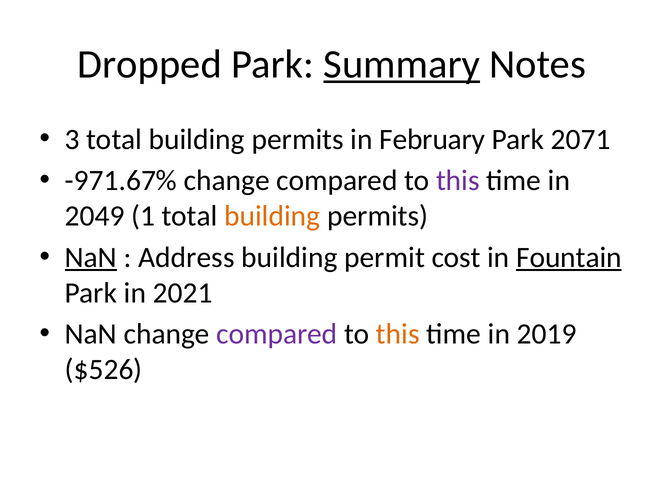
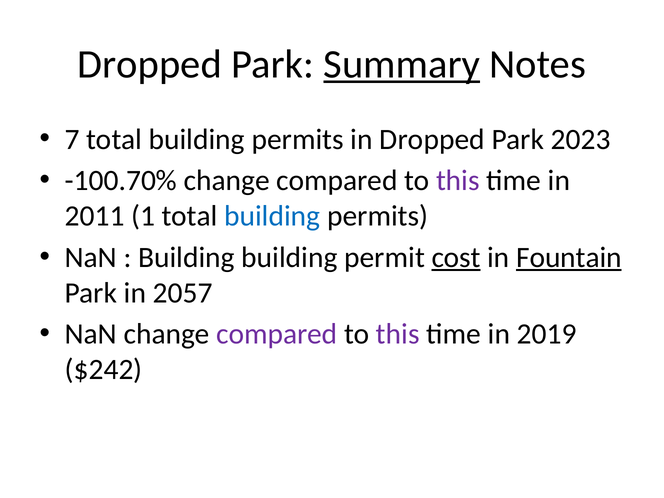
3: 3 -> 7
in February: February -> Dropped
2071: 2071 -> 2023
-971.67%: -971.67% -> -100.70%
2049: 2049 -> 2011
building at (272, 216) colour: orange -> blue
NaN at (91, 257) underline: present -> none
Address at (186, 257): Address -> Building
cost underline: none -> present
2021: 2021 -> 2057
this at (398, 334) colour: orange -> purple
$526: $526 -> $242
